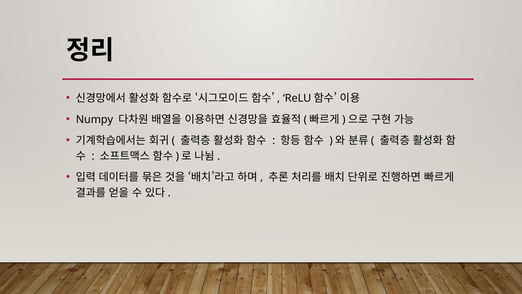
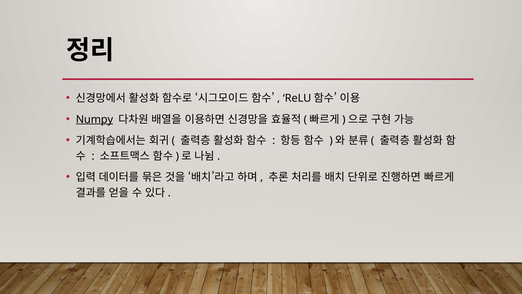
Numpy underline: none -> present
